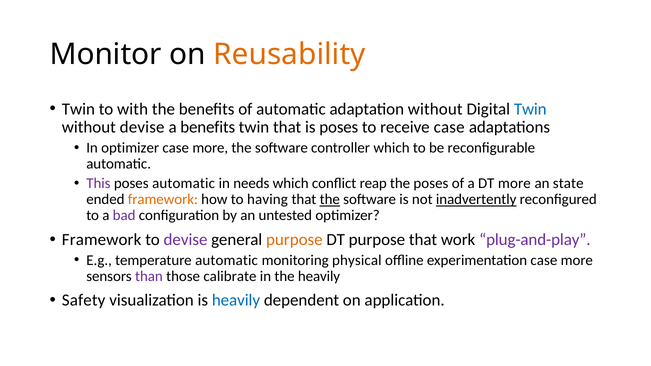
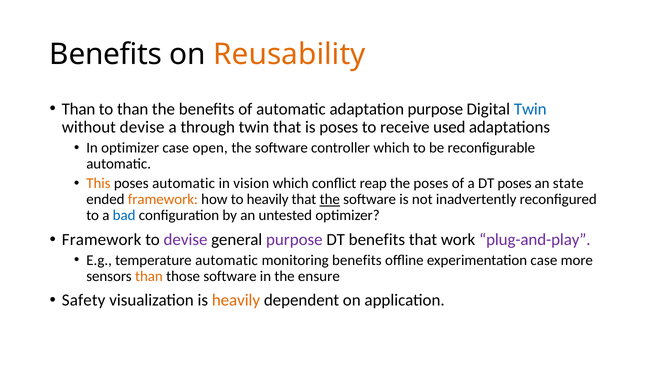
Monitor at (106, 55): Monitor -> Benefits
Twin at (78, 109): Twin -> Than
to with: with -> than
adaptation without: without -> purpose
a benefits: benefits -> through
receive case: case -> used
more at (210, 148): more -> open
This colour: purple -> orange
needs: needs -> vision
DT more: more -> poses
to having: having -> heavily
inadvertently underline: present -> none
bad colour: purple -> blue
purpose at (294, 240) colour: orange -> purple
DT purpose: purpose -> benefits
monitoring physical: physical -> benefits
than at (149, 276) colour: purple -> orange
those calibrate: calibrate -> software
the heavily: heavily -> ensure
heavily at (236, 300) colour: blue -> orange
